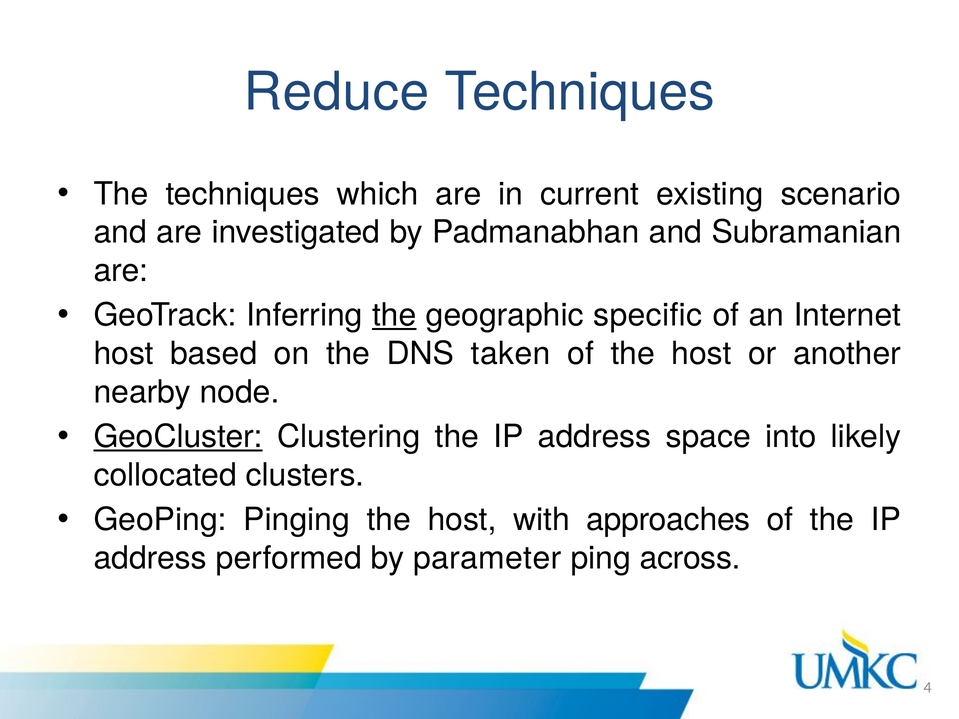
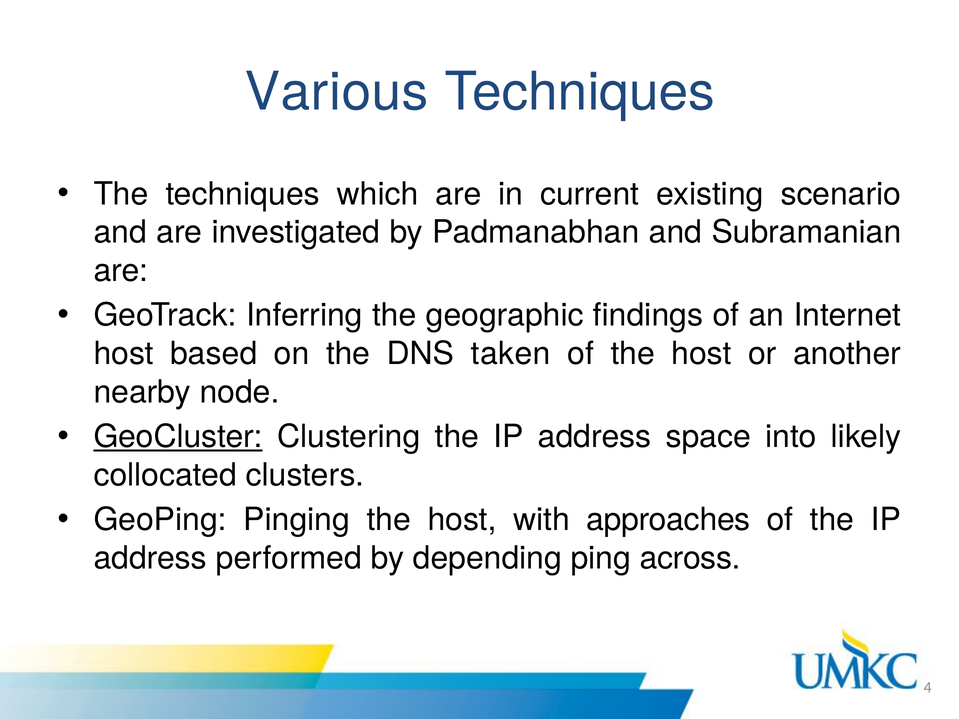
Reduce: Reduce -> Various
the at (394, 316) underline: present -> none
specific: specific -> findings
parameter: parameter -> depending
